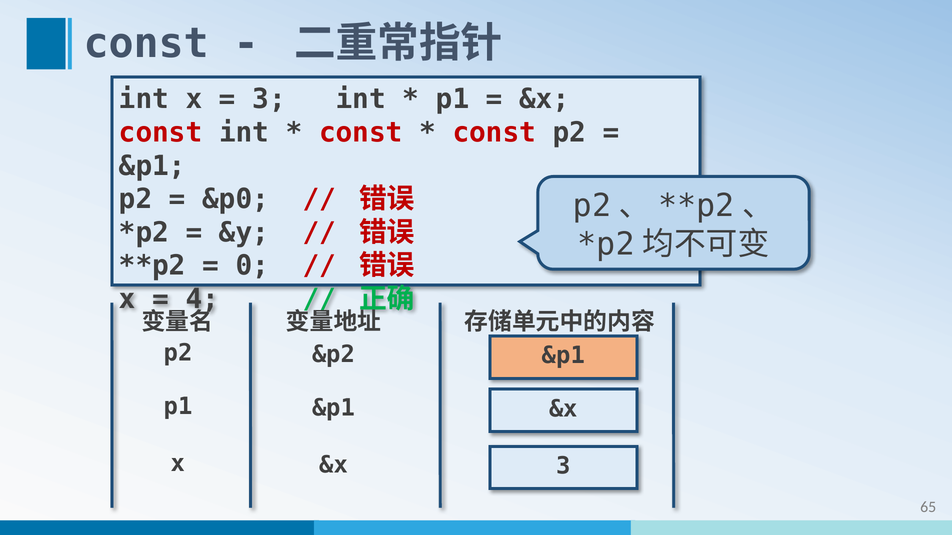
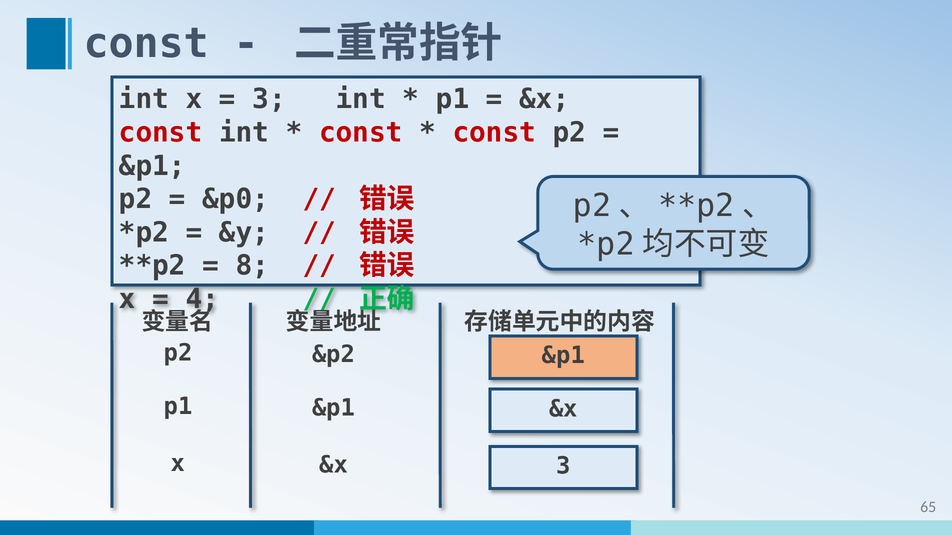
0: 0 -> 8
